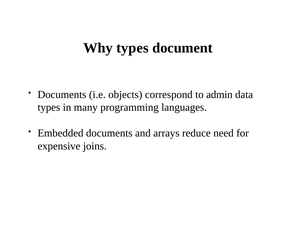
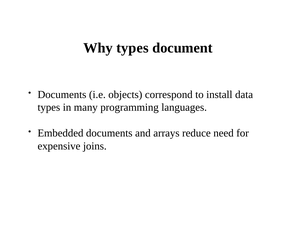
admin: admin -> install
